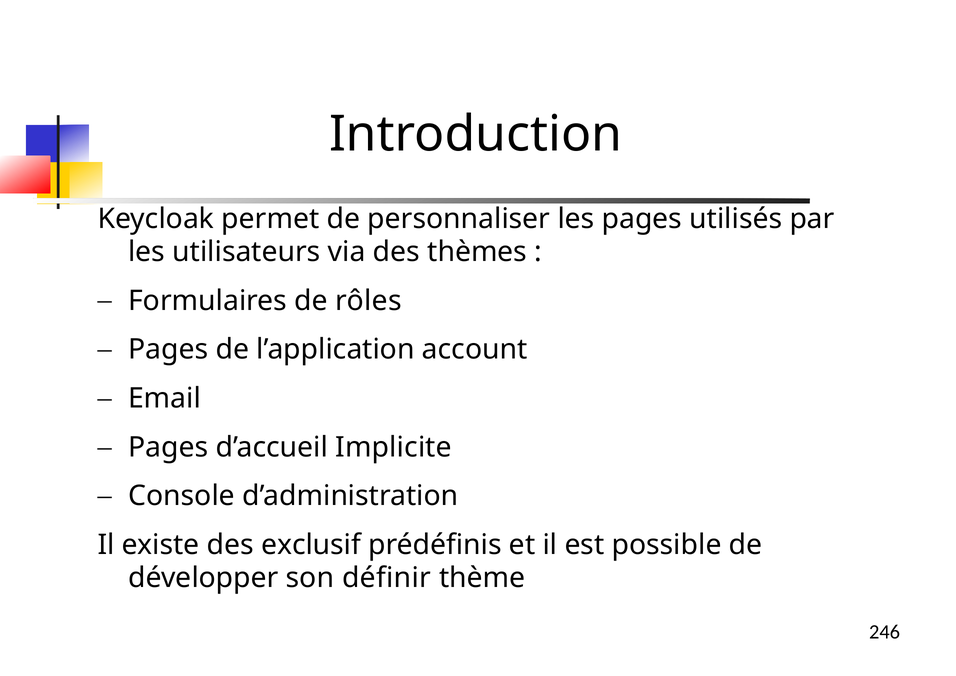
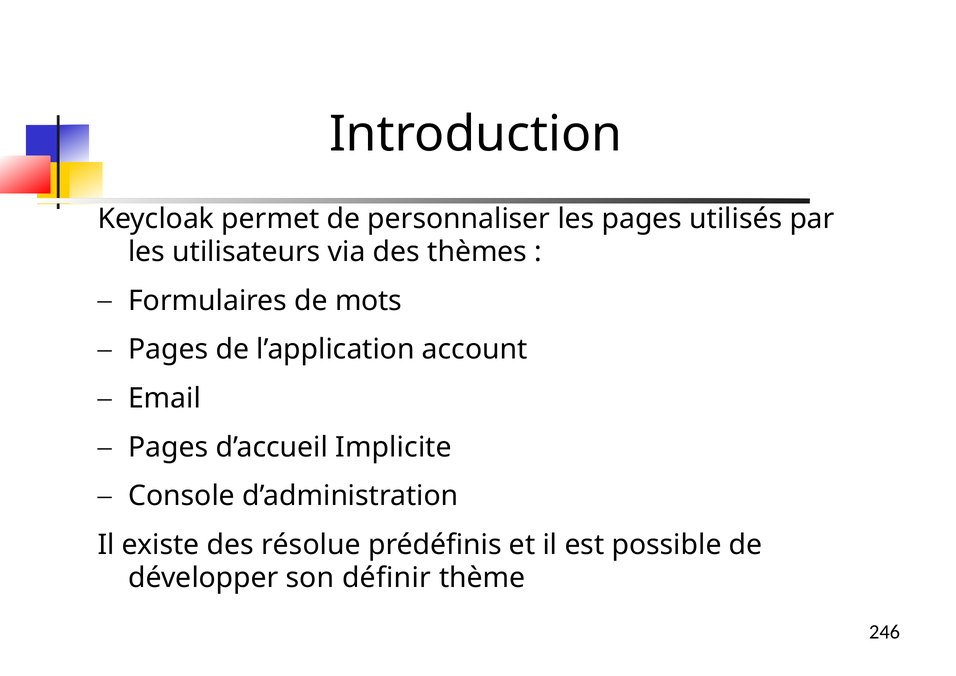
rôles: rôles -> mots
exclusif: exclusif -> résolue
